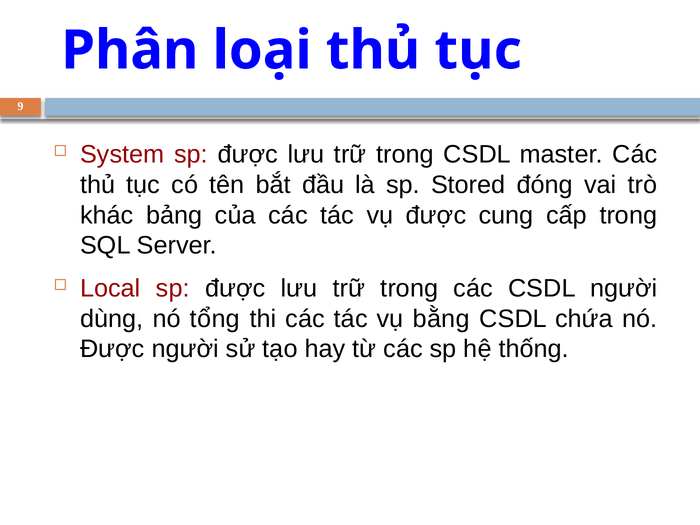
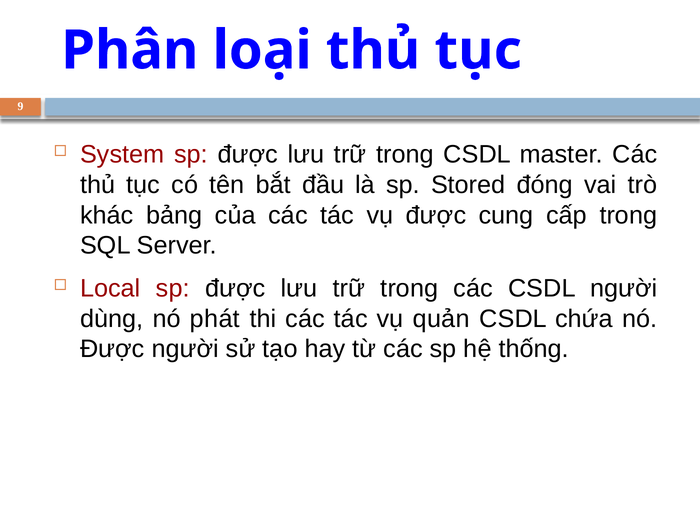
tổng: tổng -> phát
bằng: bằng -> quản
